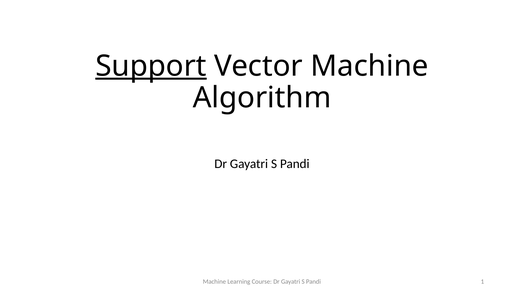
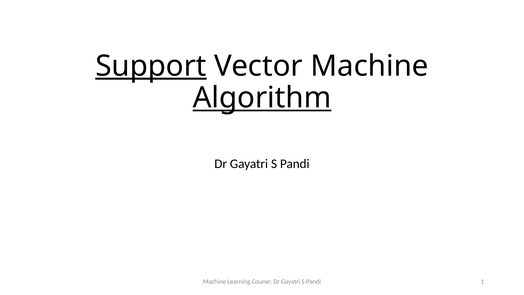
Algorithm underline: none -> present
